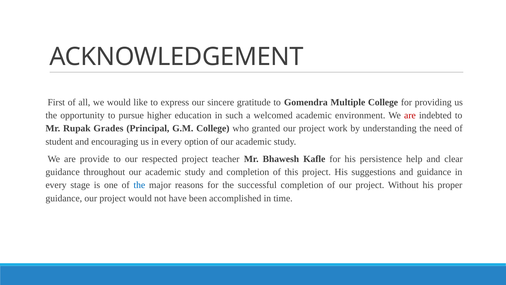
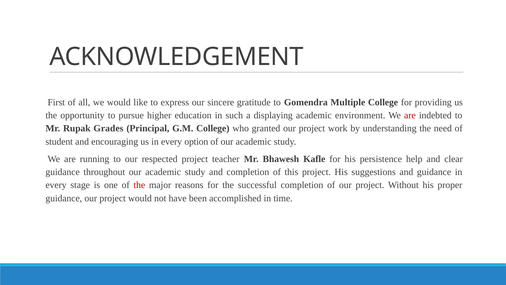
welcomed: welcomed -> displaying
provide: provide -> running
the at (139, 185) colour: blue -> red
